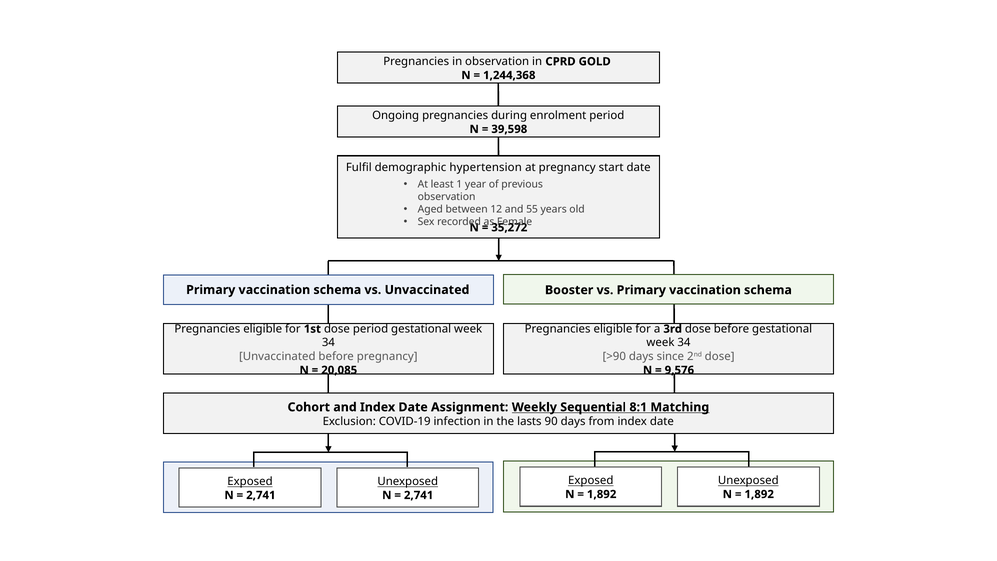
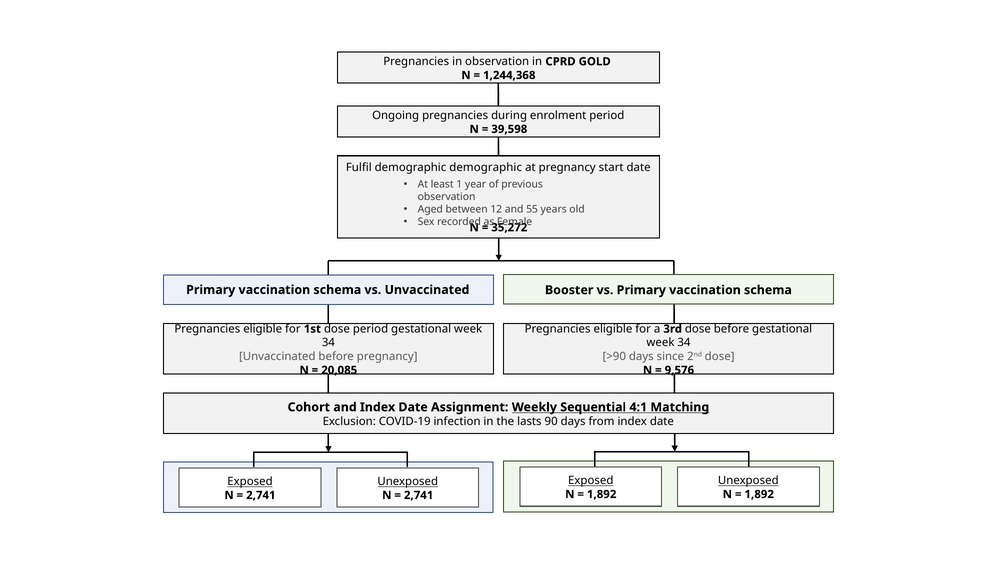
demographic hypertension: hypertension -> demographic
8:1: 8:1 -> 4:1
